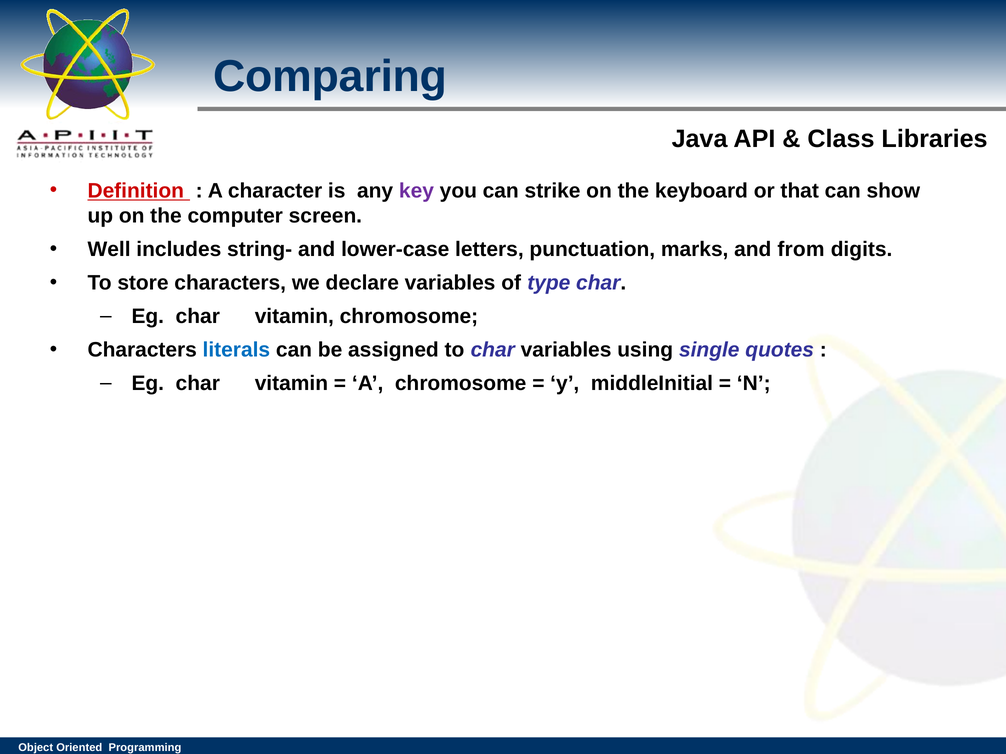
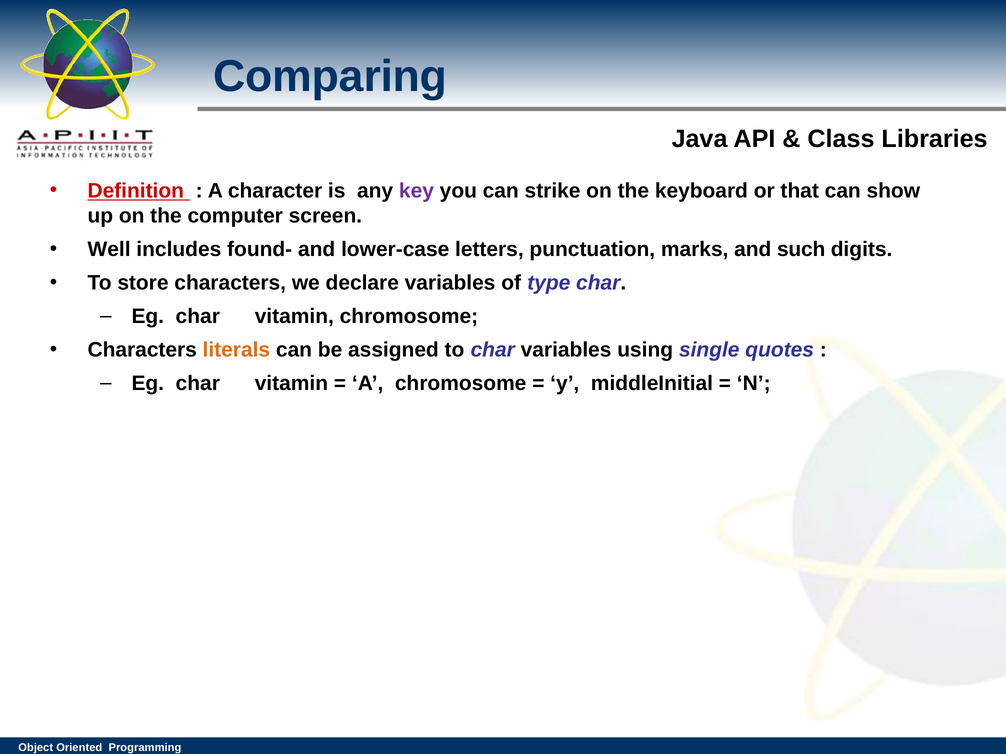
string-: string- -> found-
from: from -> such
literals colour: blue -> orange
